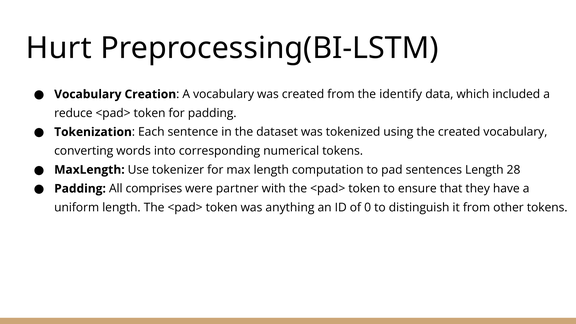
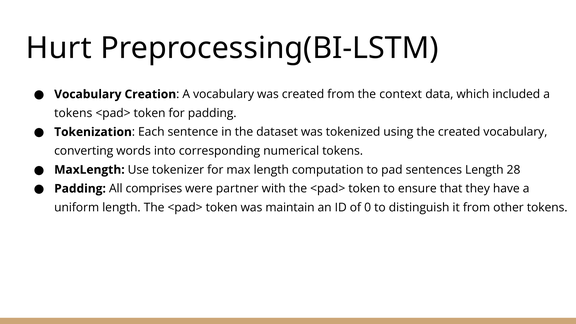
identify: identify -> context
reduce at (73, 113): reduce -> tokens
anything: anything -> maintain
